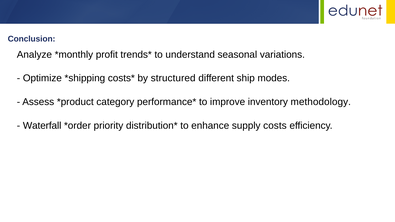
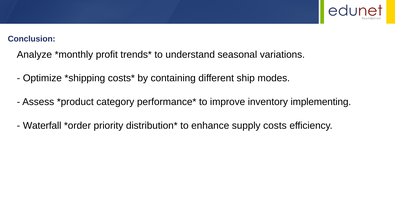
structured: structured -> containing
methodology: methodology -> implementing
